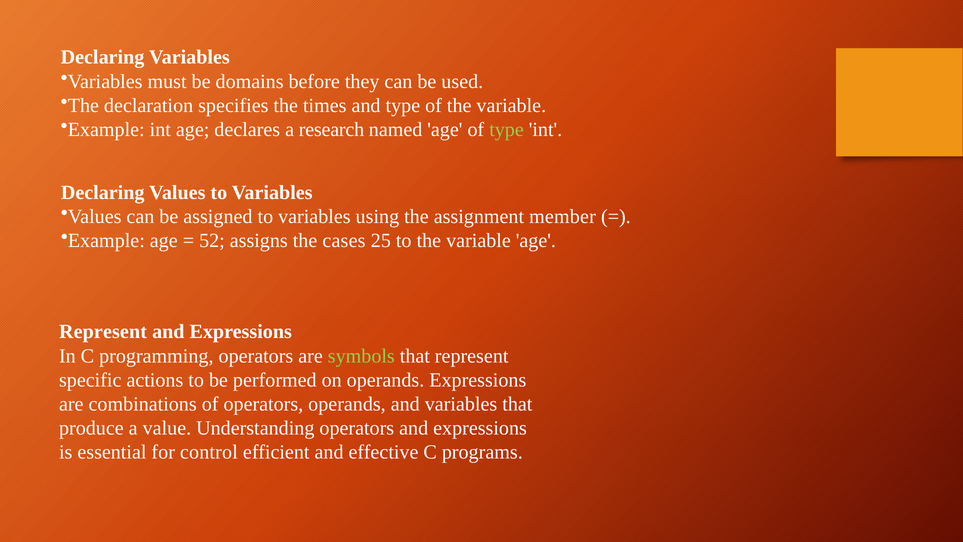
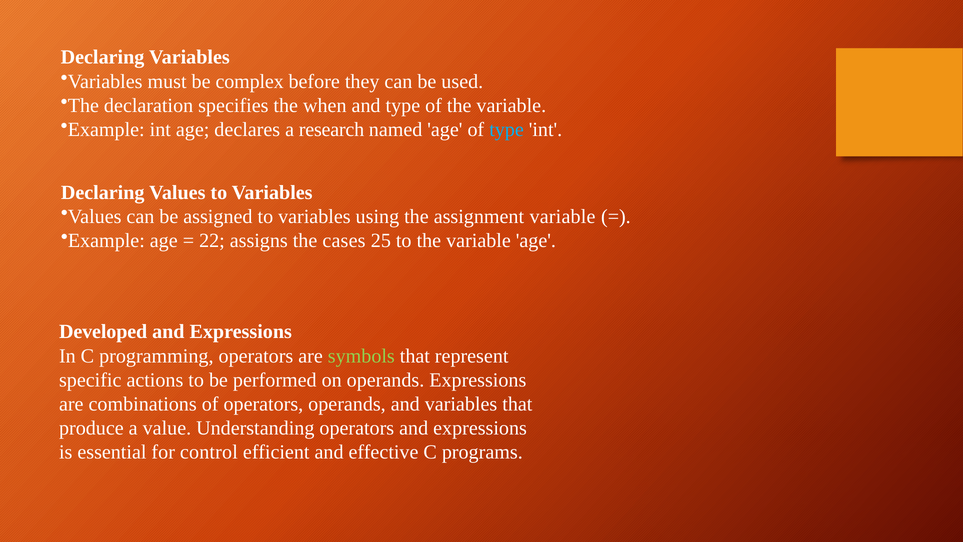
domains: domains -> complex
times: times -> when
type at (507, 130) colour: light green -> light blue
assignment member: member -> variable
52: 52 -> 22
Represent at (103, 332): Represent -> Developed
